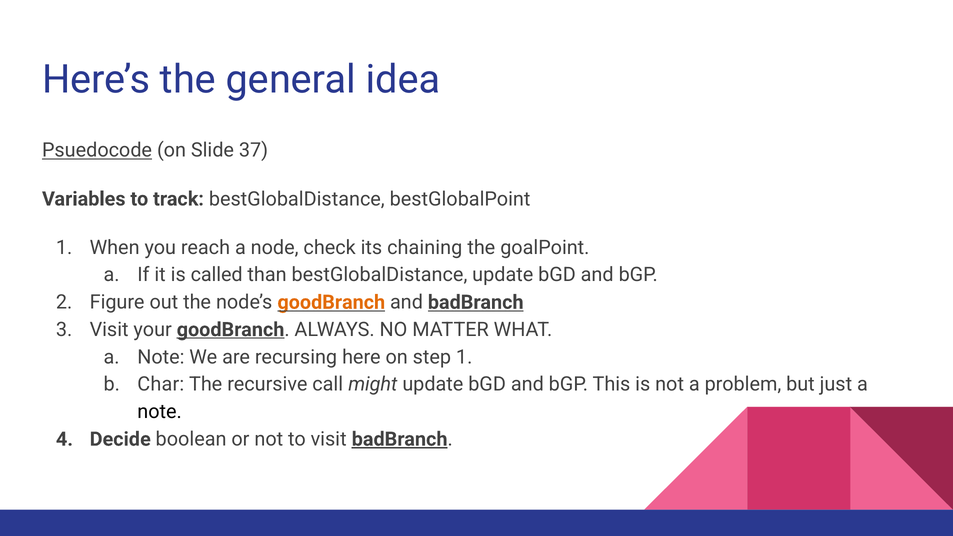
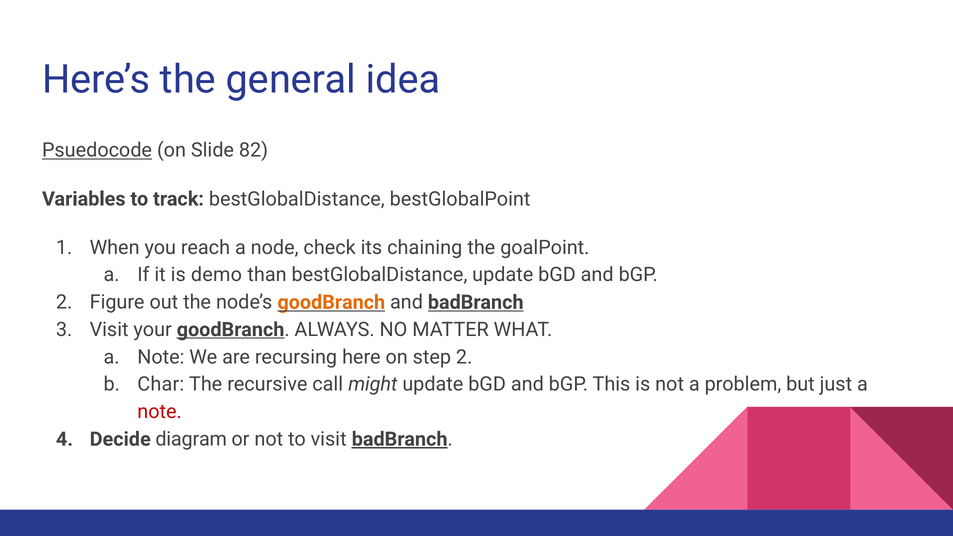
37: 37 -> 82
called: called -> demo
step 1: 1 -> 2
note at (160, 412) colour: black -> red
boolean: boolean -> diagram
